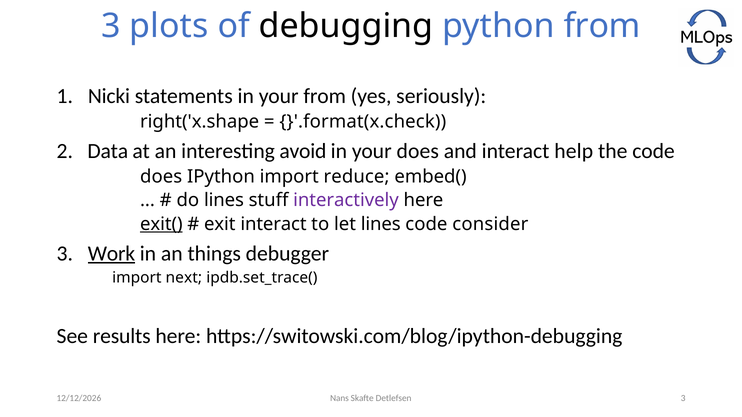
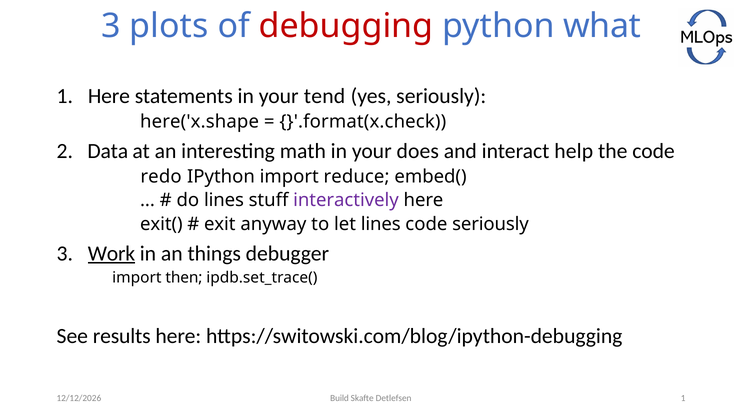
debugging colour: black -> red
python from: from -> what
Nicki at (109, 96): Nicki -> Here
your from: from -> tend
right('x.shape: right('x.shape -> here('x.shape
avoid: avoid -> math
does at (161, 177): does -> redo
exit( underline: present -> none
exit interact: interact -> anyway
code consider: consider -> seriously
next: next -> then
Nans: Nans -> Build
Detlefsen 3: 3 -> 1
